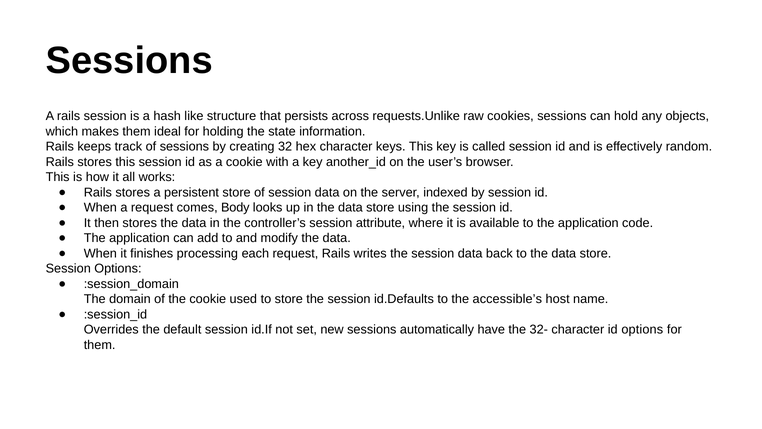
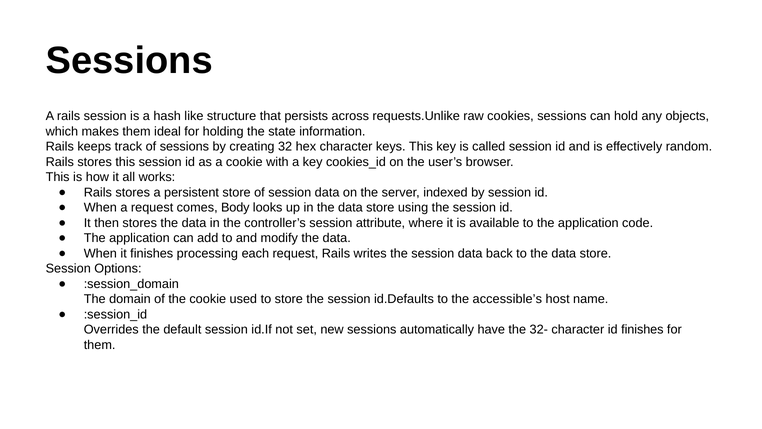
another_id: another_id -> cookies_id
id options: options -> finishes
